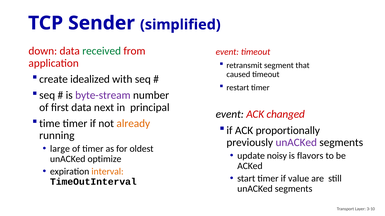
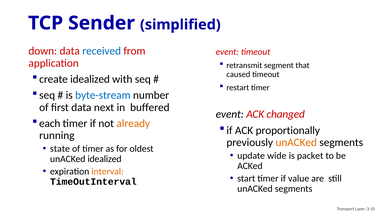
received colour: green -> blue
byte-stream colour: purple -> blue
principal: principal -> buffered
time: time -> each
unACKed at (296, 143) colour: purple -> orange
large: large -> state
noisy: noisy -> wide
flavors: flavors -> packet
unACKed optimize: optimize -> idealized
